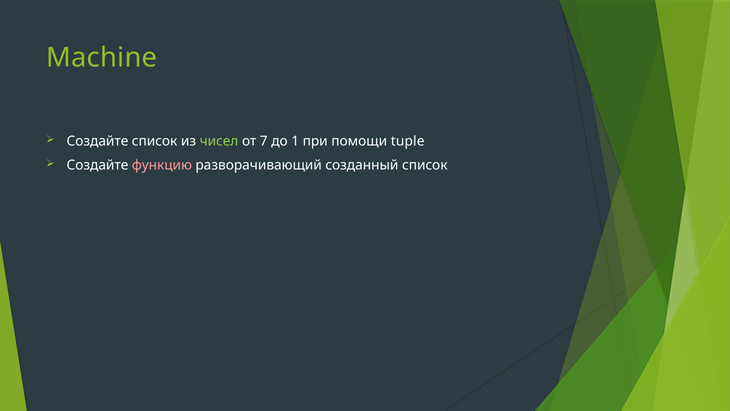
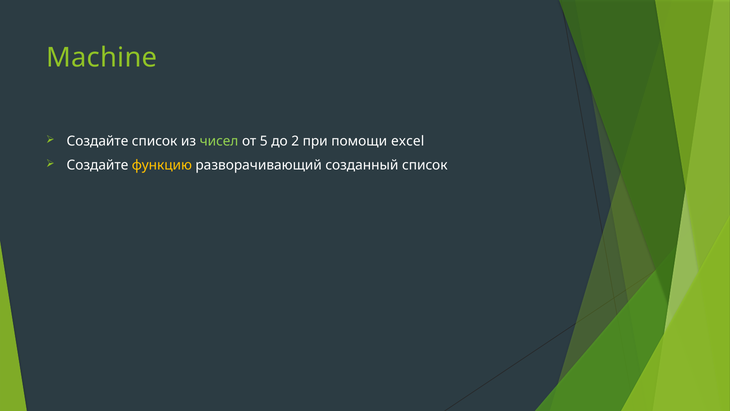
7: 7 -> 5
1: 1 -> 2
tuple: tuple -> excel
функцию colour: pink -> yellow
